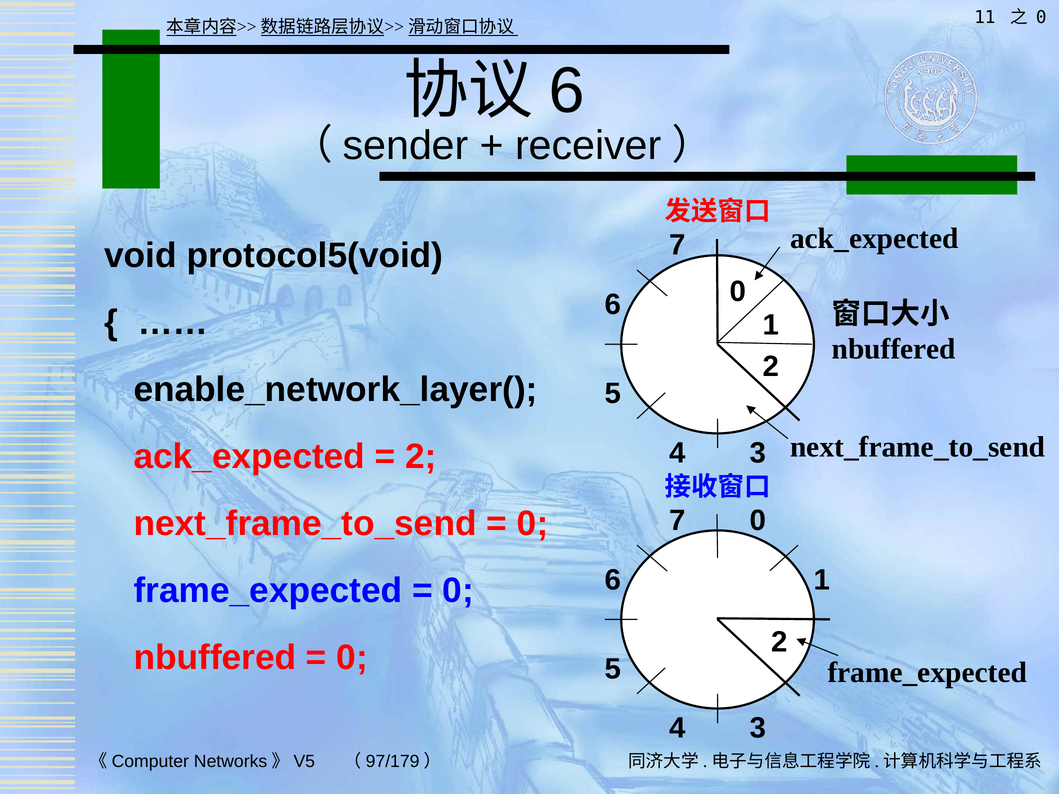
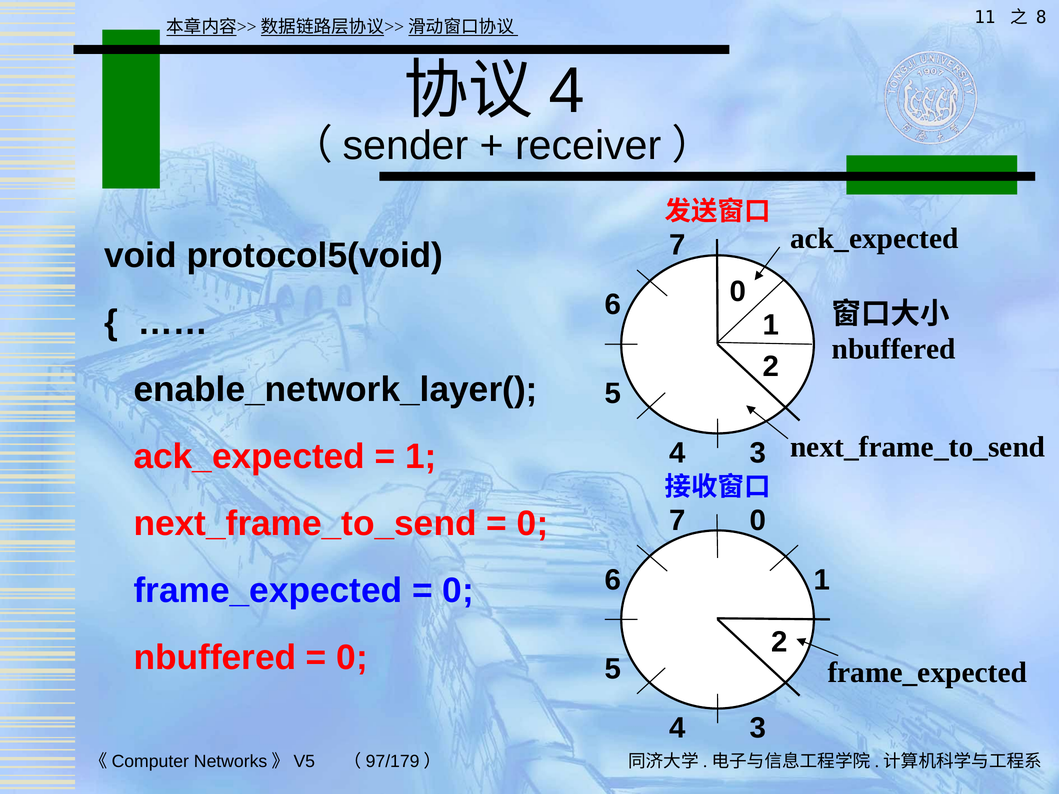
0 at (1041, 17): 0 -> 8
6 at (567, 91): 6 -> 4
2 at (421, 457): 2 -> 1
